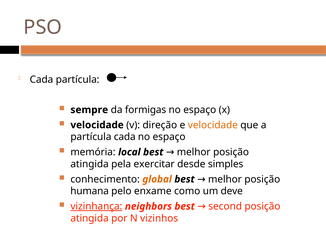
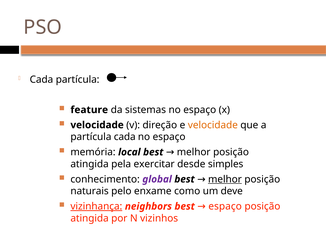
sempre: sempre -> feature
formigas: formigas -> sistemas
global colour: orange -> purple
melhor at (225, 179) underline: none -> present
humana: humana -> naturais
best second: second -> espaço
